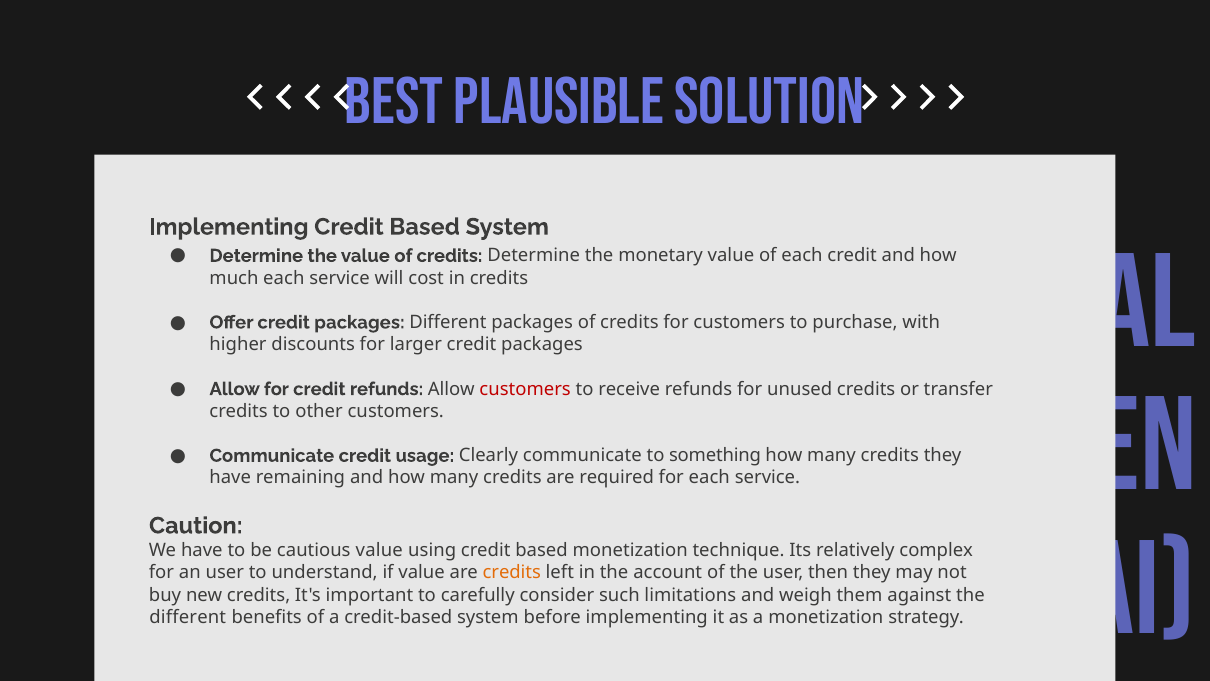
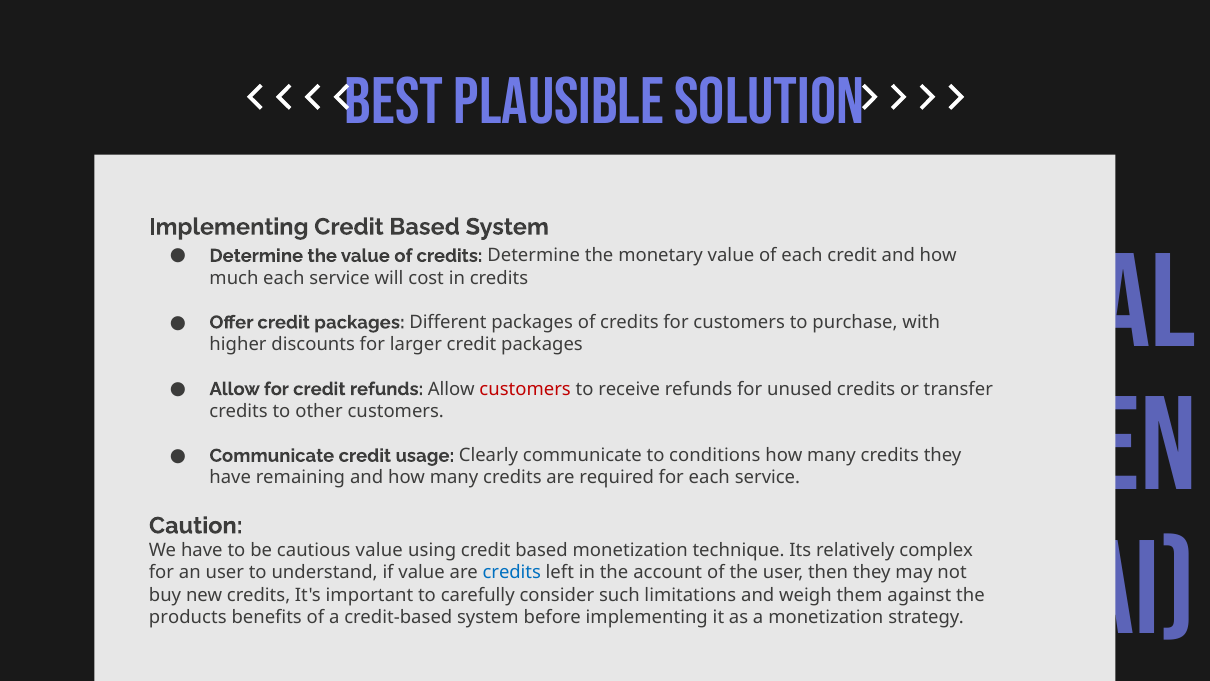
something: something -> conditions
credits at (512, 572) colour: orange -> blue
different at (188, 617): different -> products
